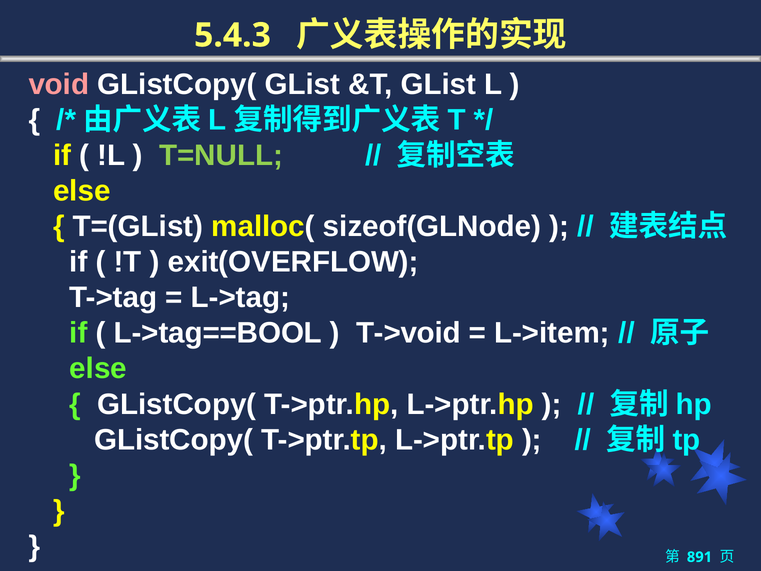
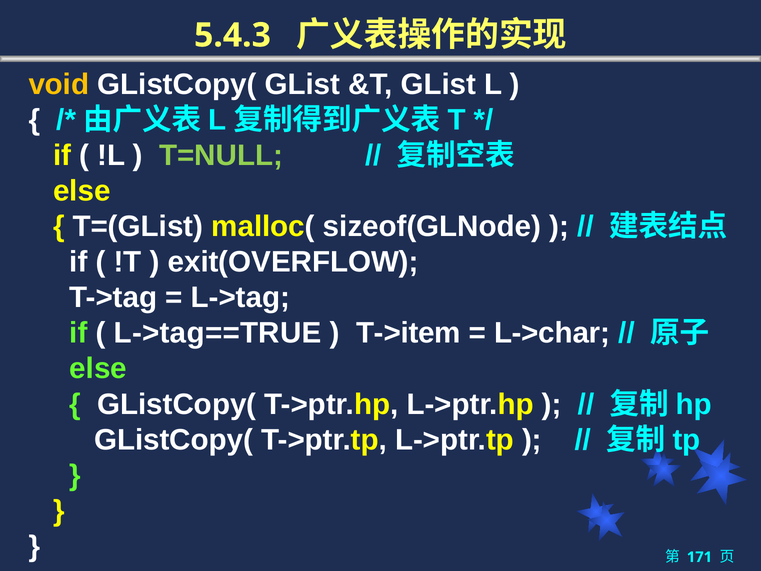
void colour: pink -> yellow
L->tag==BOOL: L->tag==BOOL -> L->tag==TRUE
T->void: T->void -> T->item
L->item: L->item -> L->char
891: 891 -> 171
